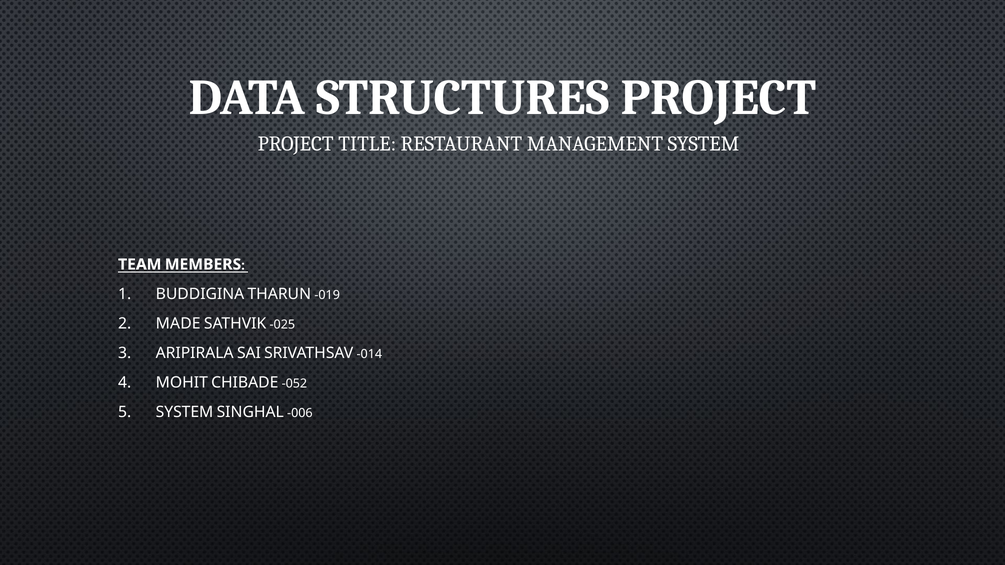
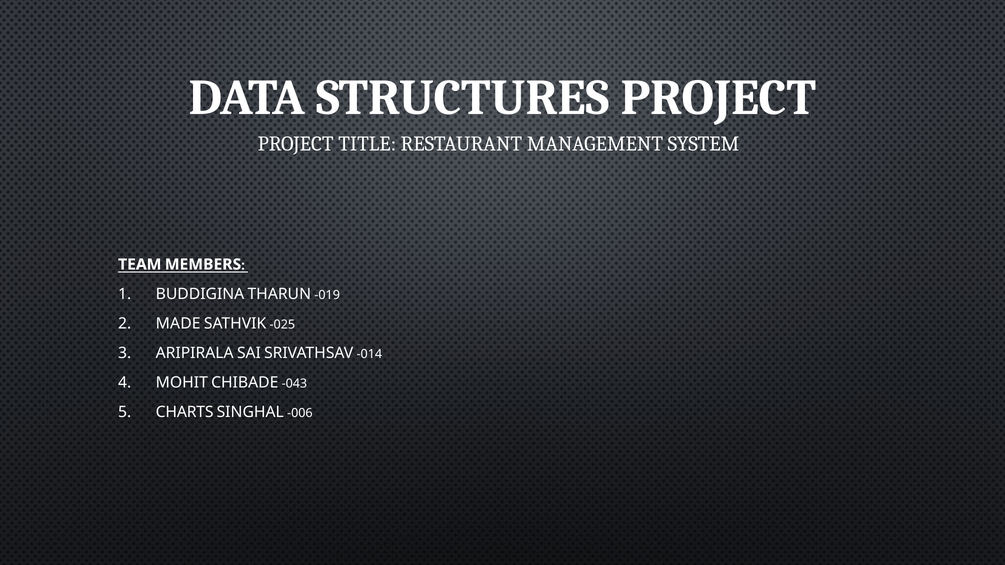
-052: -052 -> -043
SYSTEM at (185, 412): SYSTEM -> CHARTS
